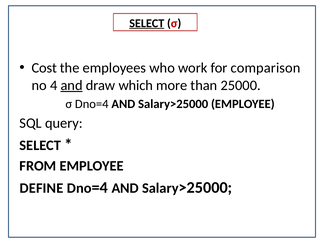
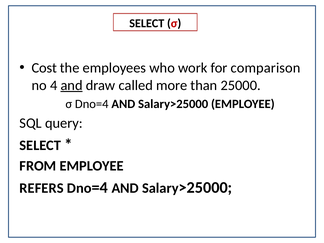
SELECT at (147, 23) underline: present -> none
which: which -> called
DEFINE: DEFINE -> REFERS
